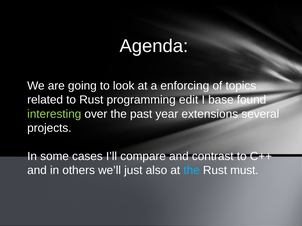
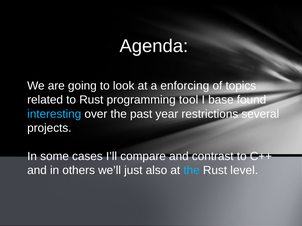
edit: edit -> tool
interesting colour: light green -> light blue
extensions: extensions -> restrictions
must: must -> level
